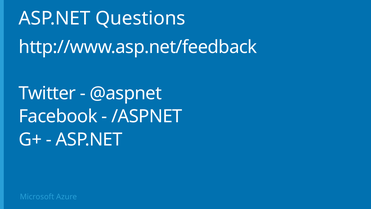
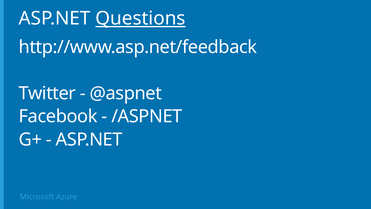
Questions underline: none -> present
